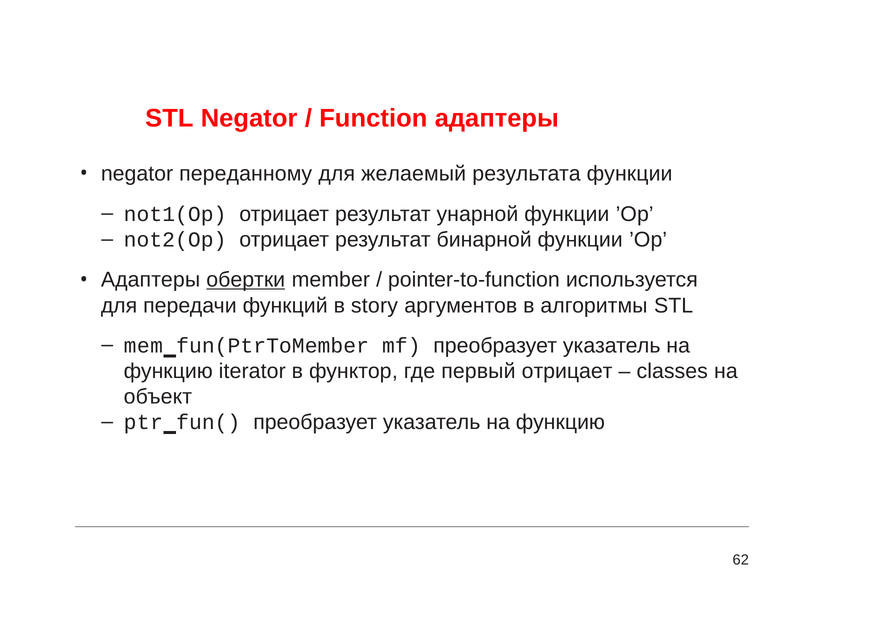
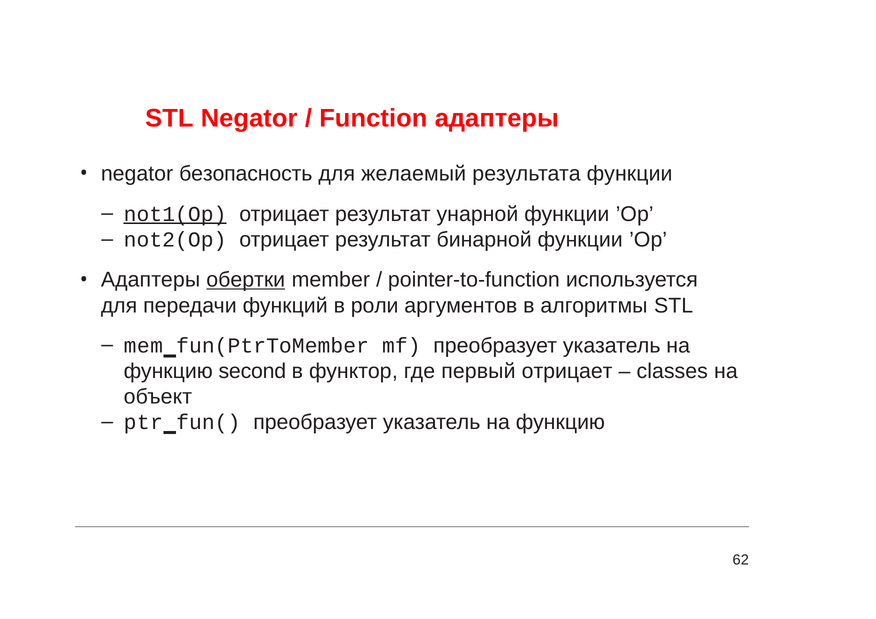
переданному: переданному -> безопасность
not1(Op underline: none -> present
story: story -> роли
iterator: iterator -> second
